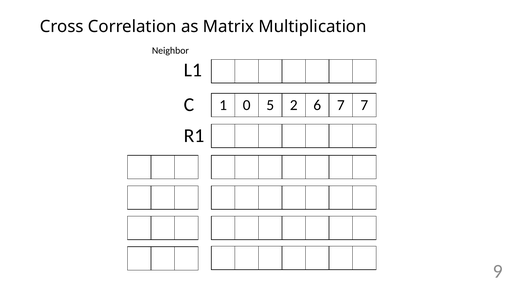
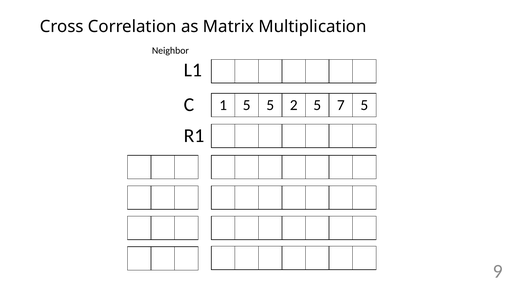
1 0: 0 -> 5
2 6: 6 -> 5
7 7: 7 -> 5
